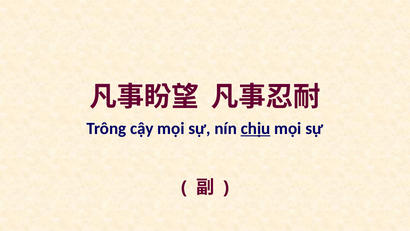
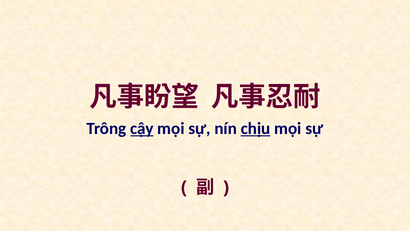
cậy underline: none -> present
